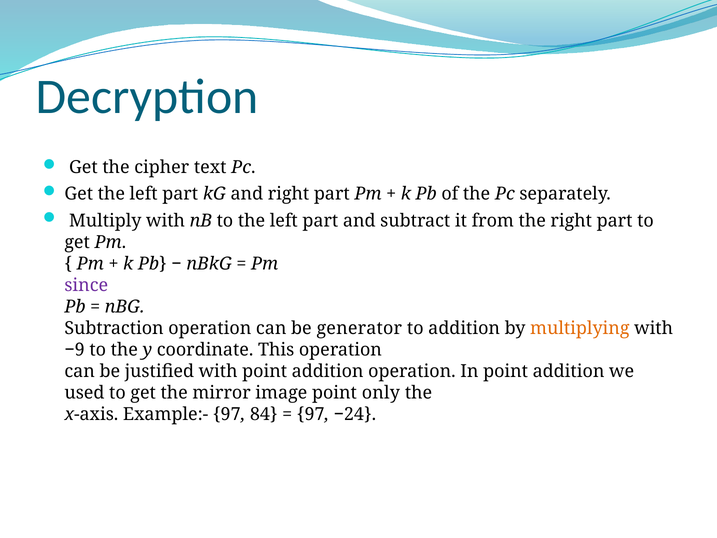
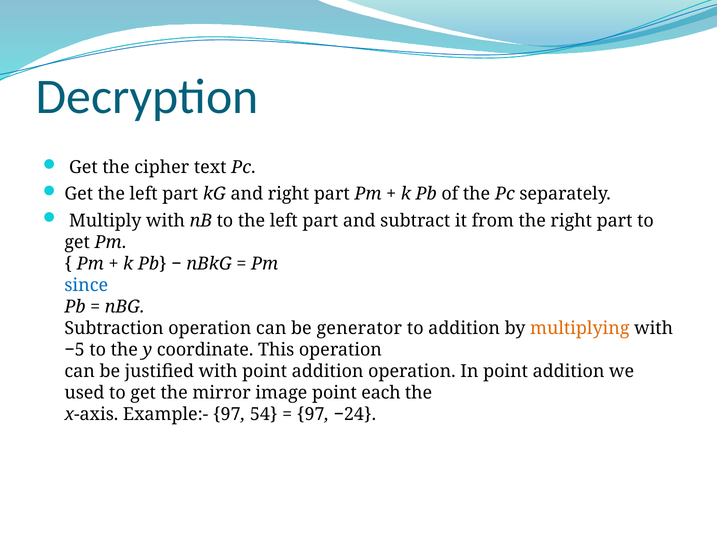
since colour: purple -> blue
−9: −9 -> −5
only: only -> each
84: 84 -> 54
